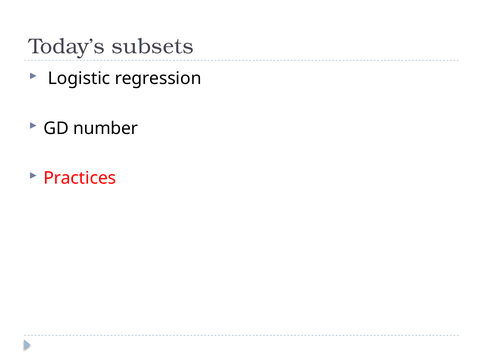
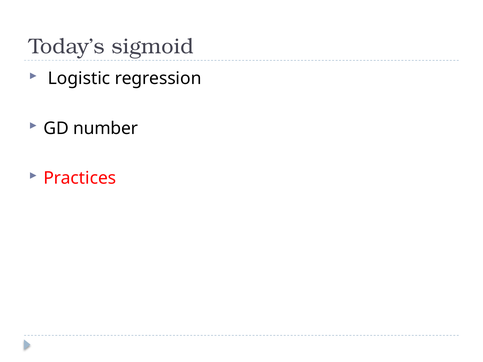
subsets: subsets -> sigmoid
